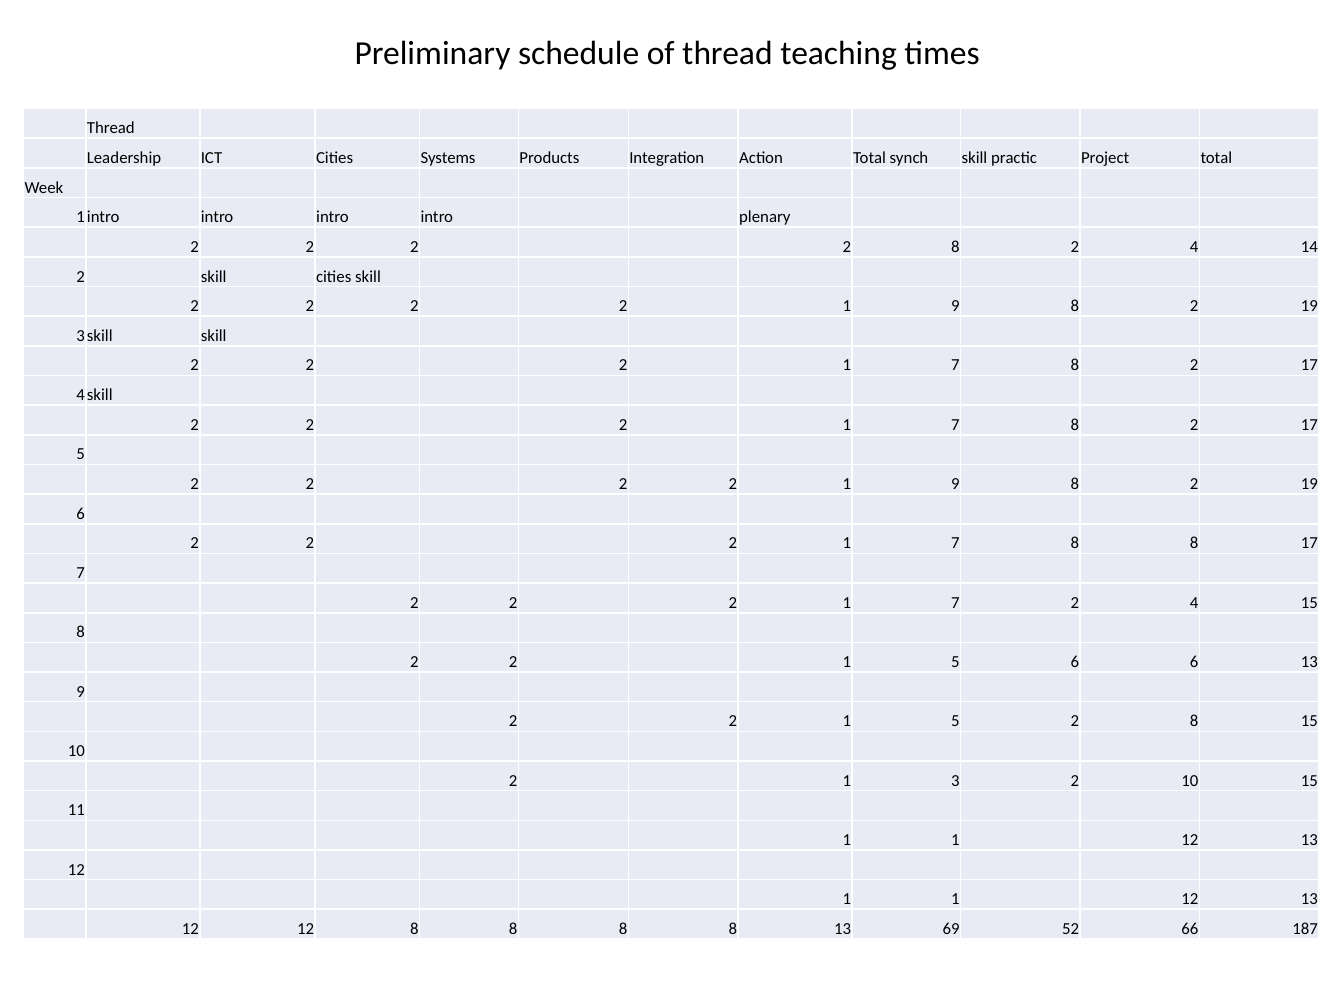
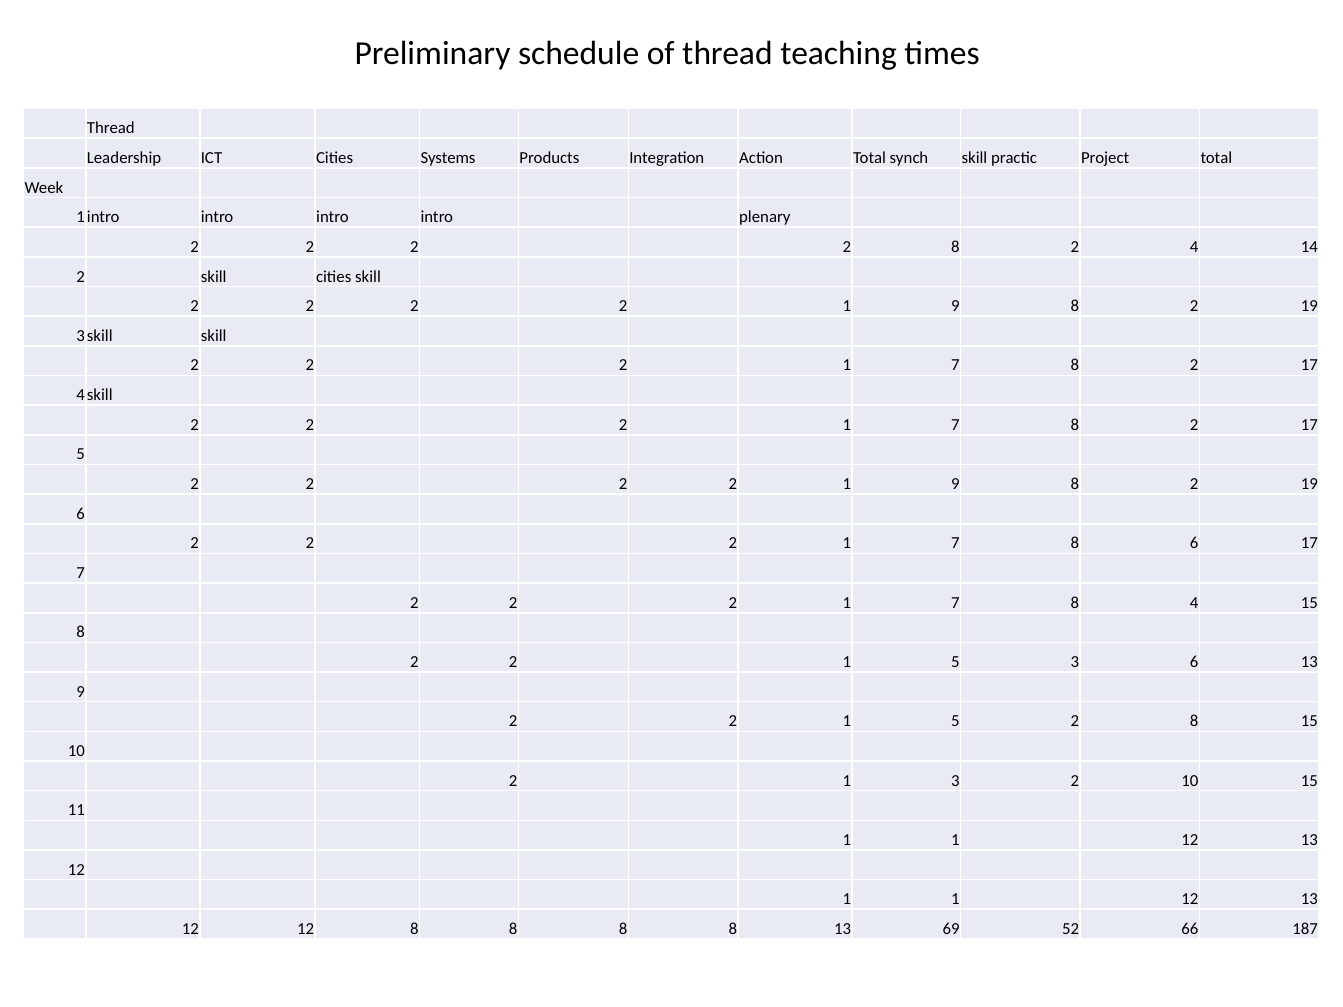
7 8 8: 8 -> 6
2 at (1075, 603): 2 -> 8
5 6: 6 -> 3
